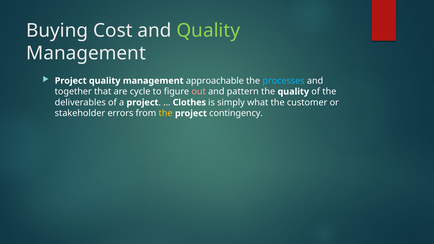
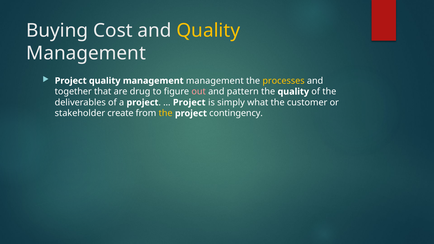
Quality at (208, 30) colour: light green -> yellow
management approachable: approachable -> management
processes colour: light blue -> yellow
cycle: cycle -> drug
Clothes at (189, 102): Clothes -> Project
errors: errors -> create
